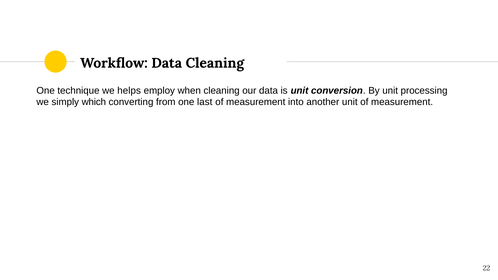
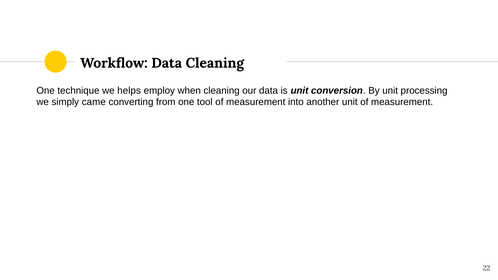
which: which -> came
last: last -> tool
